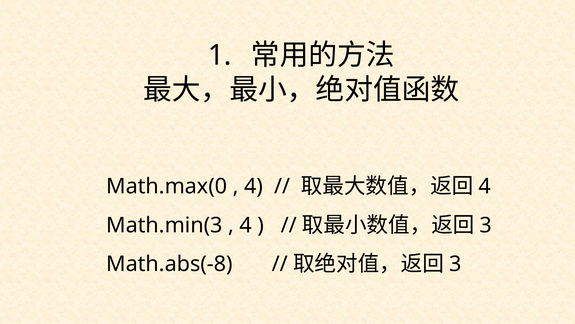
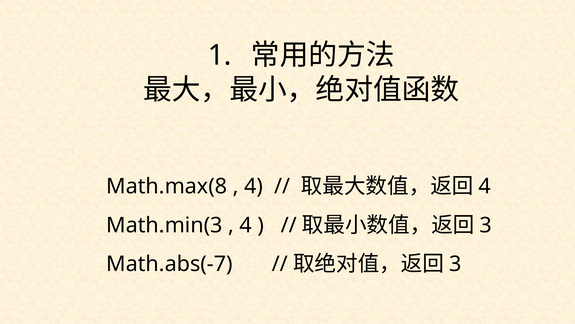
Math.max(0: Math.max(0 -> Math.max(8
Math.abs(-8: Math.abs(-8 -> Math.abs(-7
